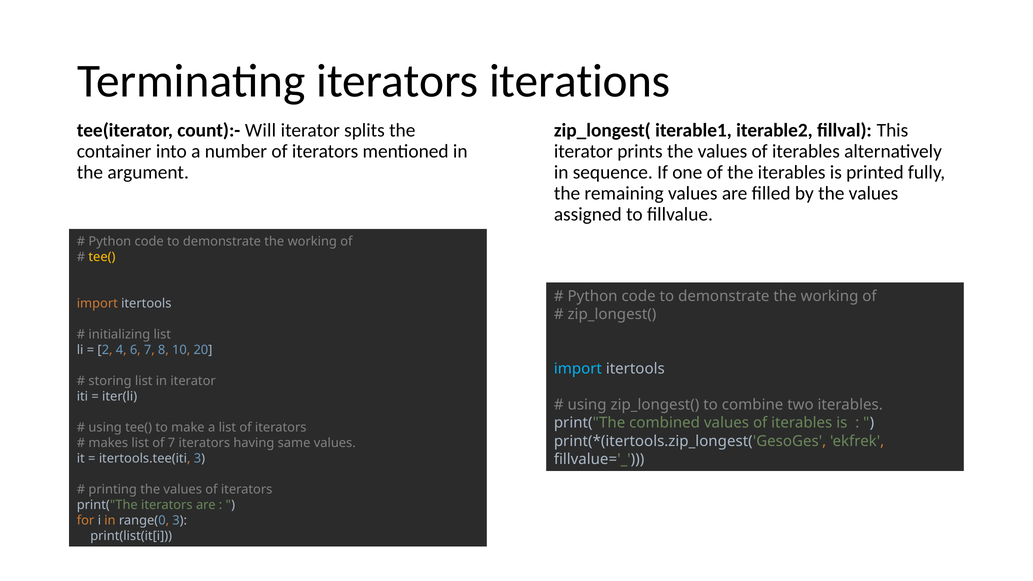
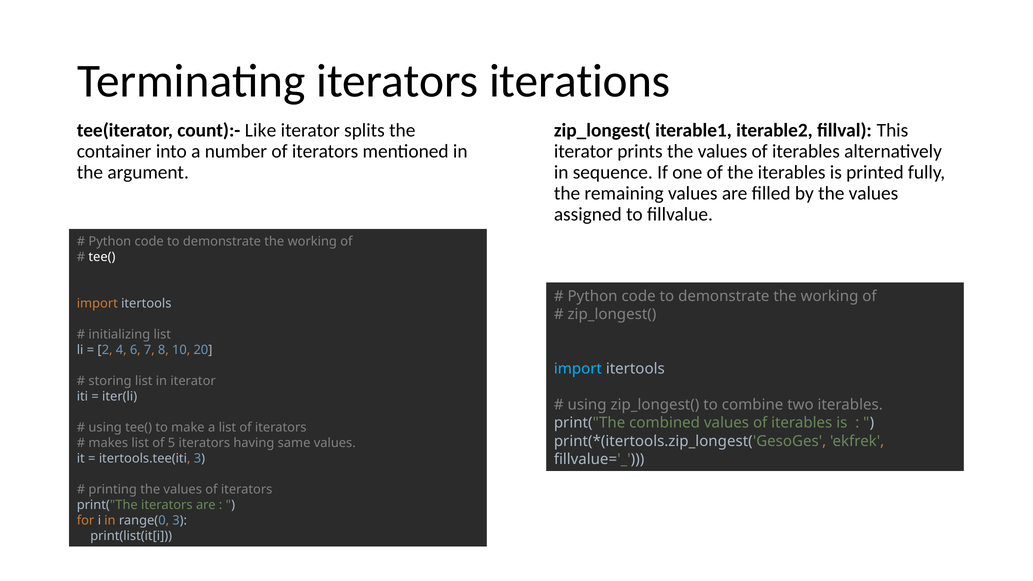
Will: Will -> Like
tee( at (102, 257) colour: yellow -> white
of 7: 7 -> 5
